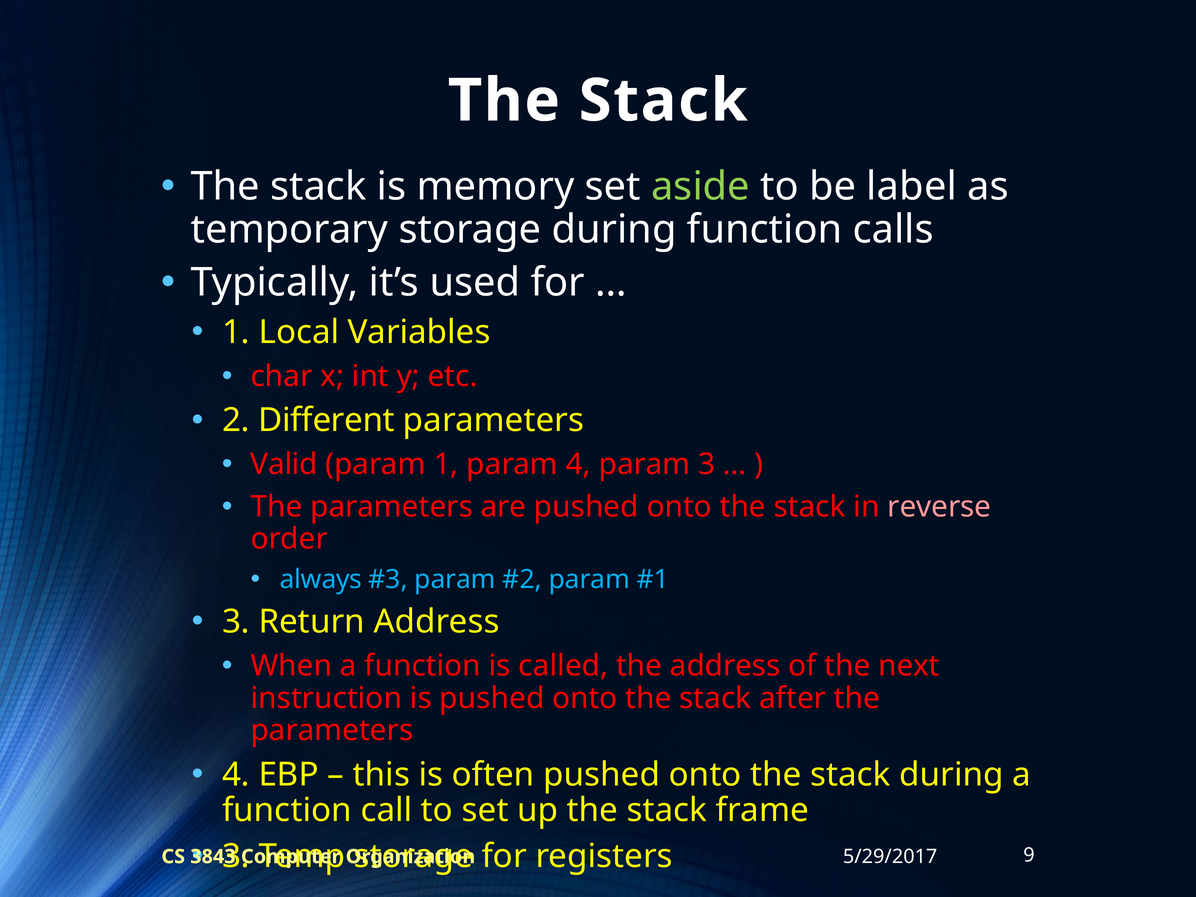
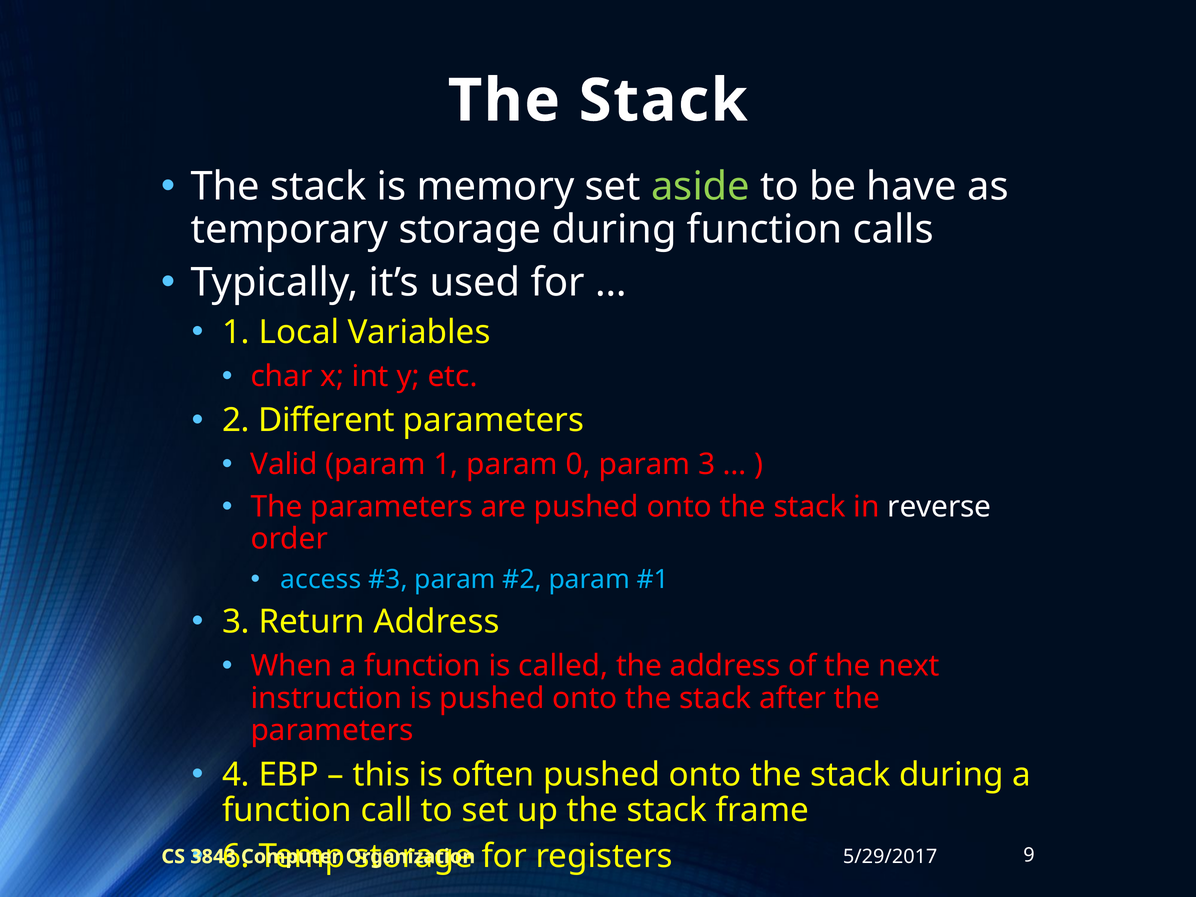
label: label -> have
param 4: 4 -> 0
reverse colour: pink -> white
always: always -> access
3 at (236, 856): 3 -> 6
